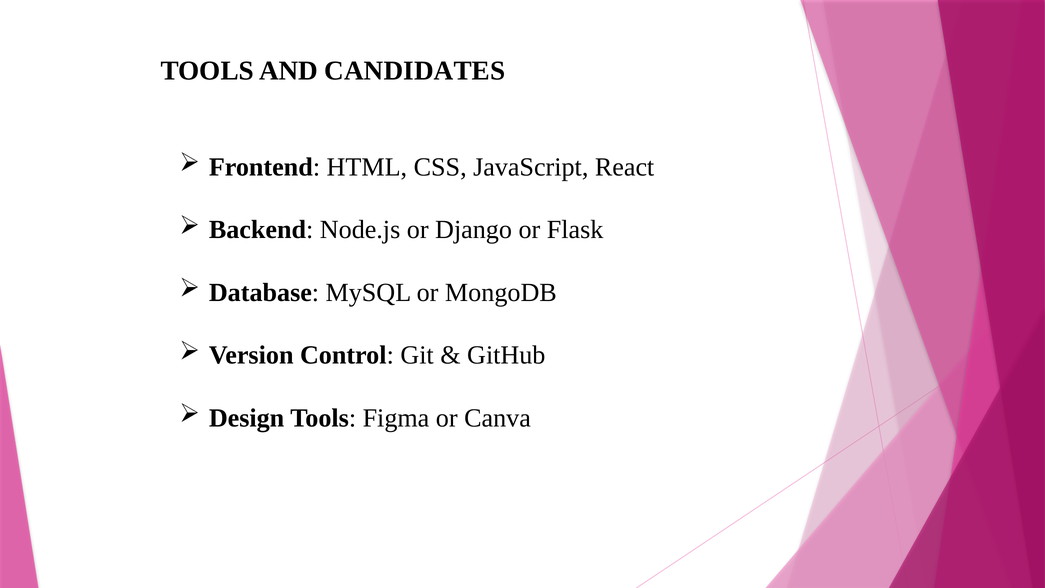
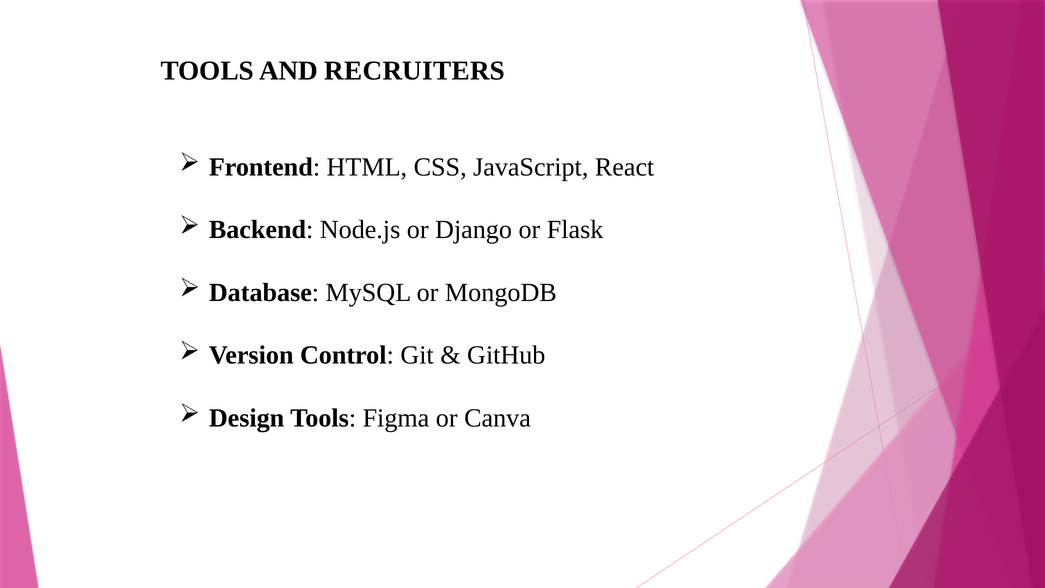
CANDIDATES: CANDIDATES -> RECRUITERS
